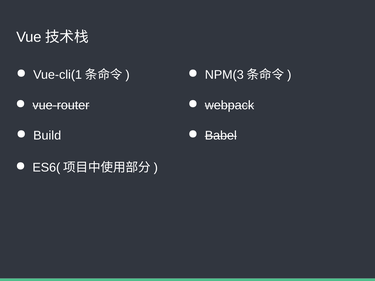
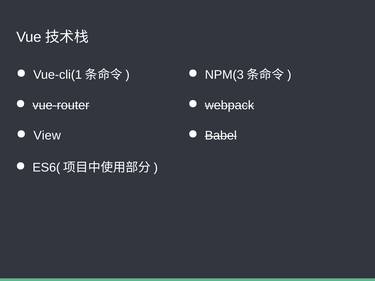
Build: Build -> View
